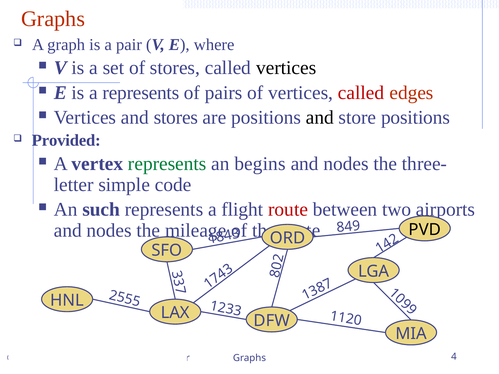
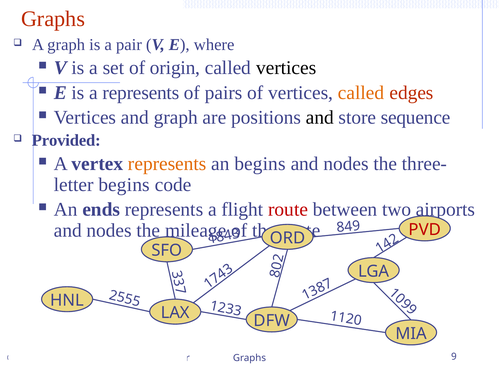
of stores: stores -> origin
called at (361, 93) colour: red -> orange
and stores: stores -> graph
store positions: positions -> sequence
represents at (167, 164) colour: green -> orange
simple at (124, 185): simple -> begins
such: such -> ends
PVD colour: black -> red
Graphs 4: 4 -> 9
